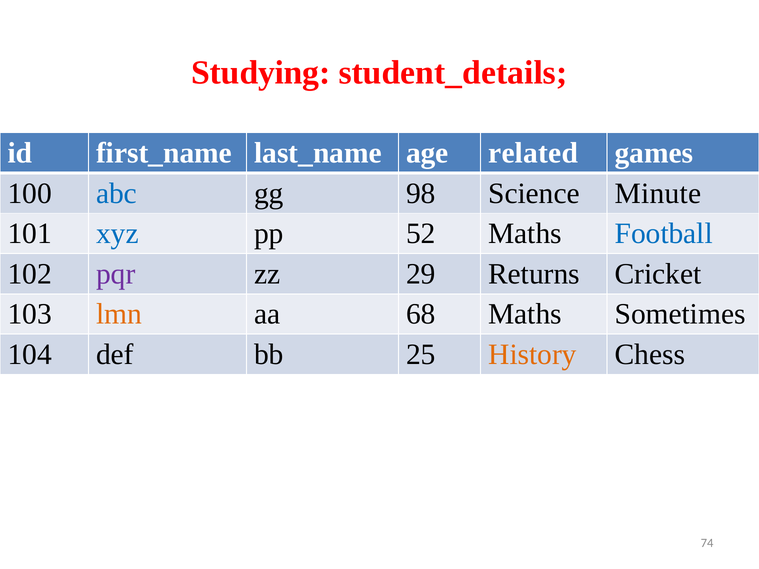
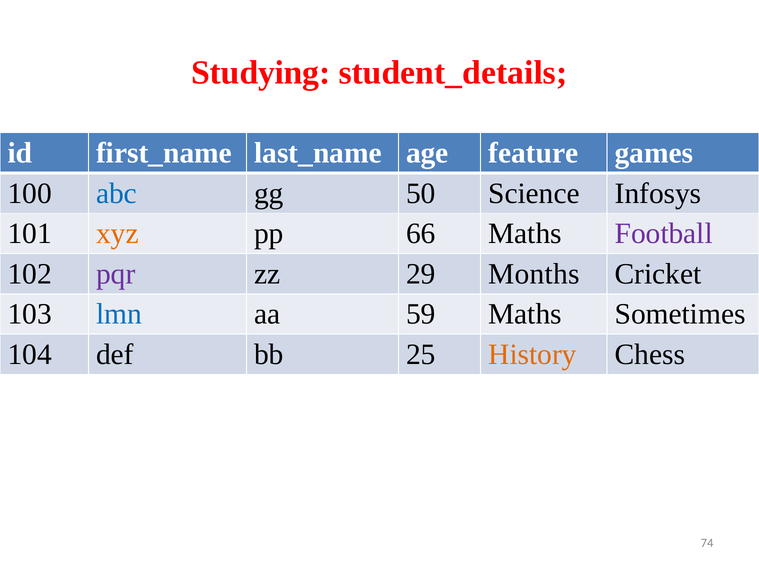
related: related -> feature
98: 98 -> 50
Minute: Minute -> Infosys
xyz colour: blue -> orange
52: 52 -> 66
Football colour: blue -> purple
Returns: Returns -> Months
lmn colour: orange -> blue
68: 68 -> 59
